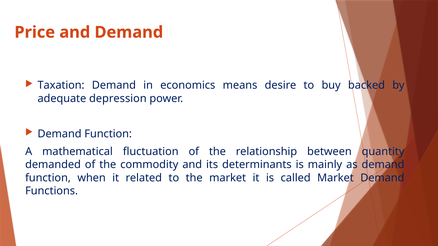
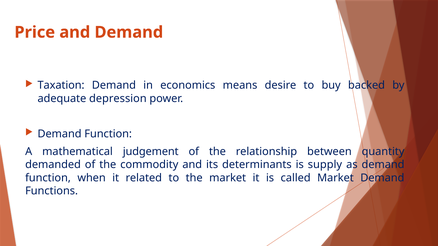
fluctuation: fluctuation -> judgement
mainly: mainly -> supply
